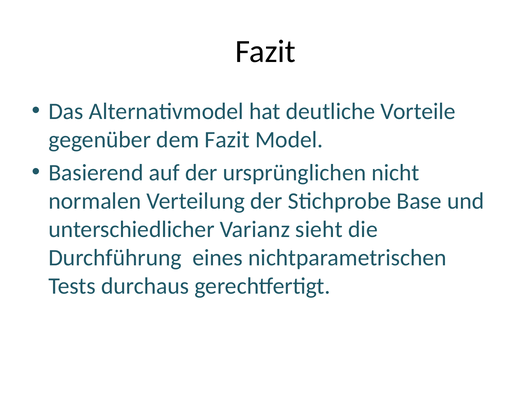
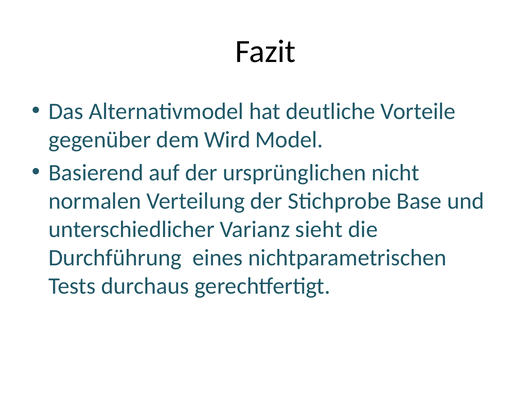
dem Fazit: Fazit -> Wird
